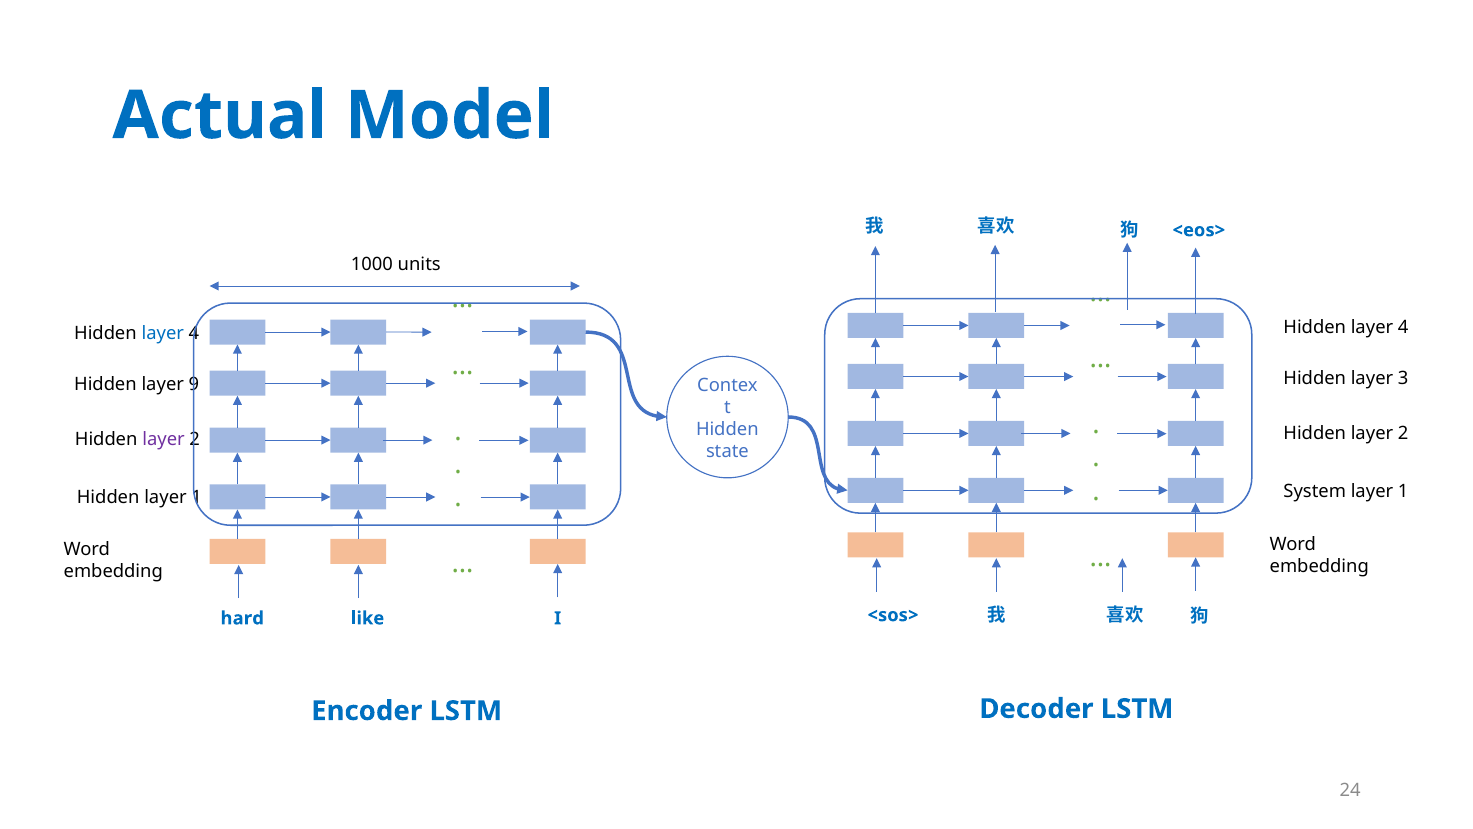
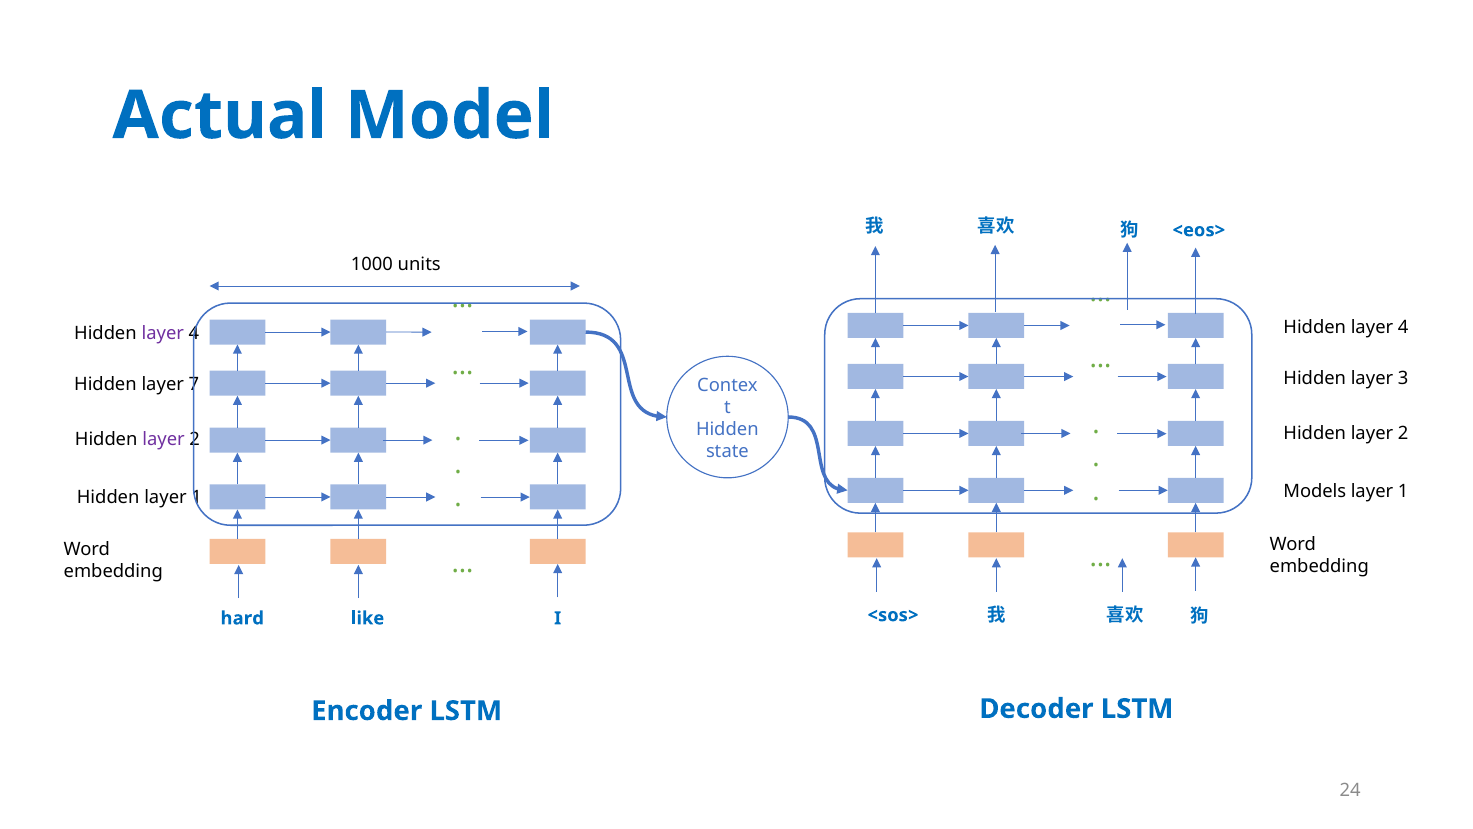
layer at (163, 333) colour: blue -> purple
9: 9 -> 7
System: System -> Models
